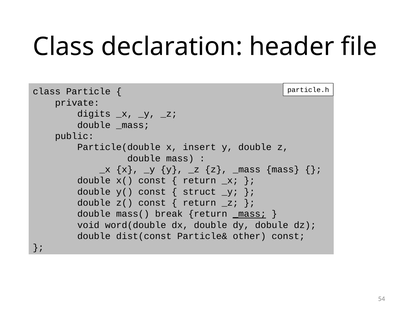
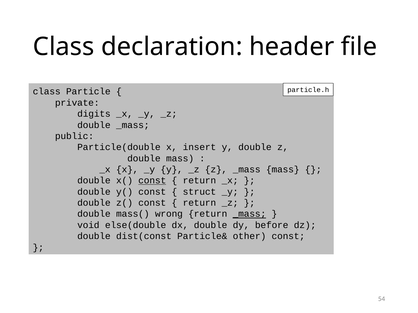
const at (152, 181) underline: none -> present
break: break -> wrong
word(double: word(double -> else(double
dobule: dobule -> before
